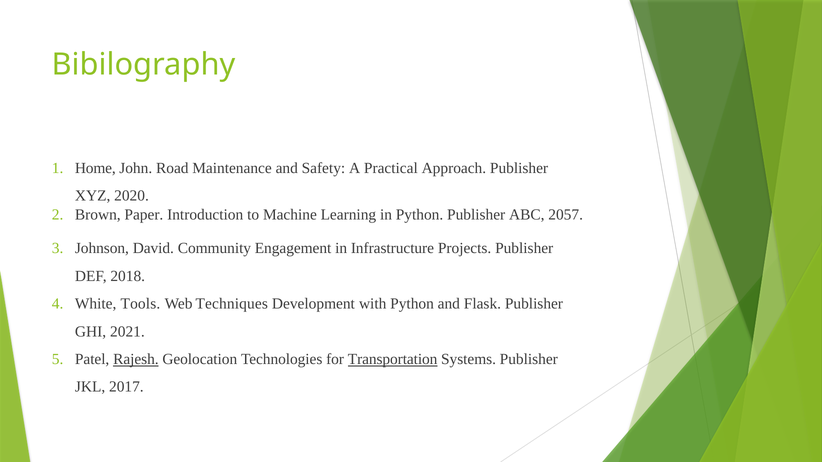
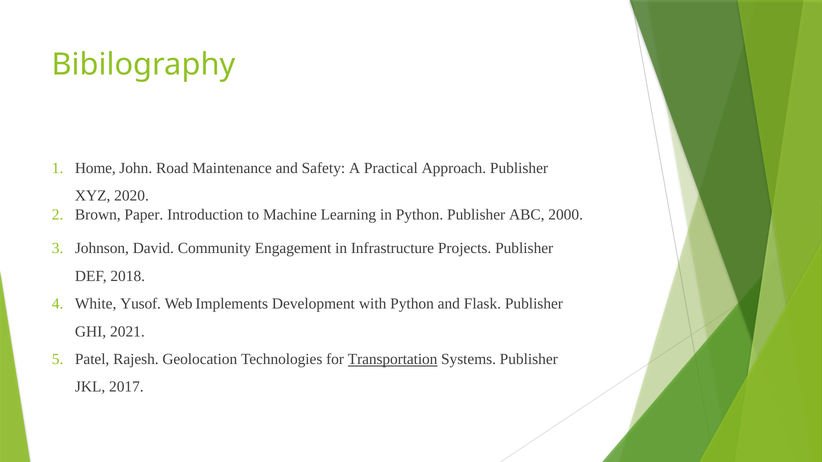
2057: 2057 -> 2000
Tools: Tools -> Yusof
Techniques: Techniques -> Implements
Rajesh underline: present -> none
